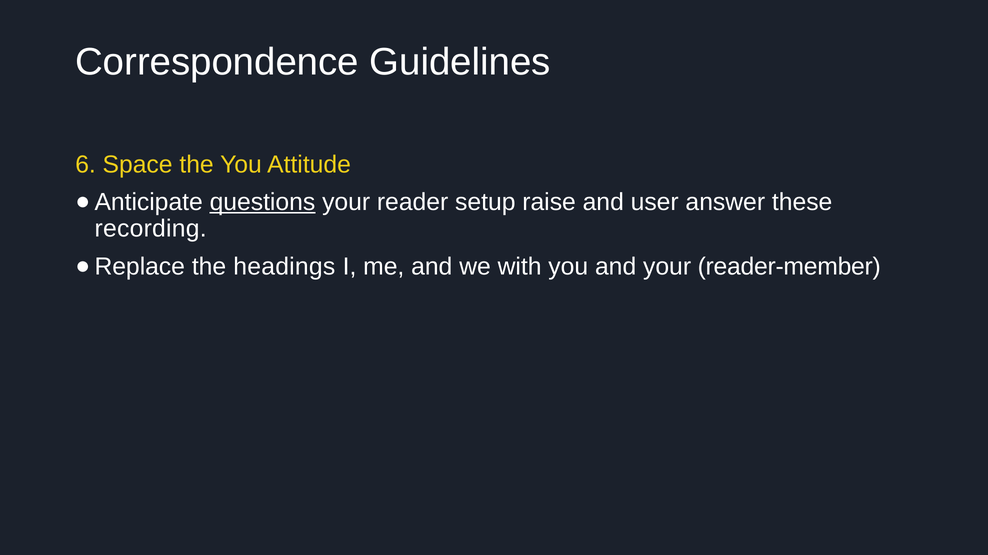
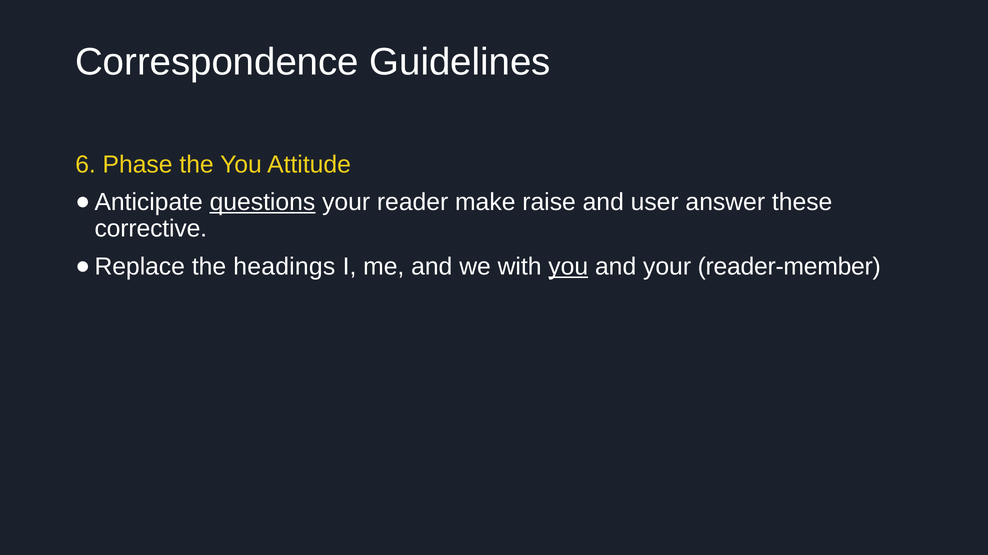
Space: Space -> Phase
setup: setup -> make
recording: recording -> corrective
you at (568, 267) underline: none -> present
